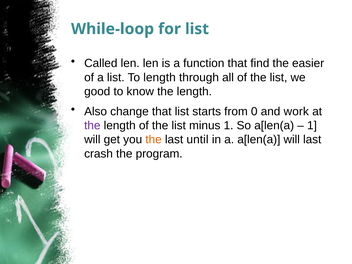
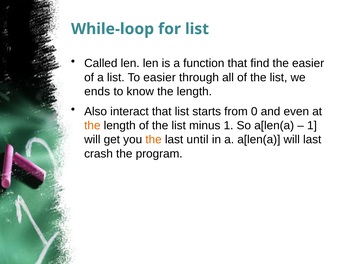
To length: length -> easier
good: good -> ends
change: change -> interact
work: work -> even
the at (92, 126) colour: purple -> orange
